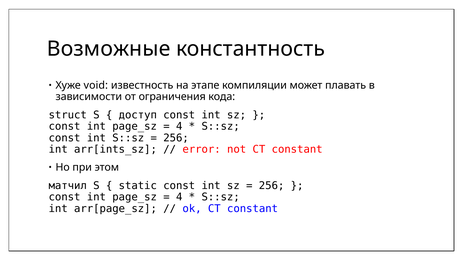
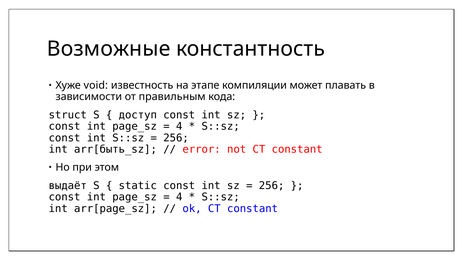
ограничения: ограничения -> правильным
arr[ints_sz: arr[ints_sz -> arr[быть_sz
матчил: матчил -> выдаёт
